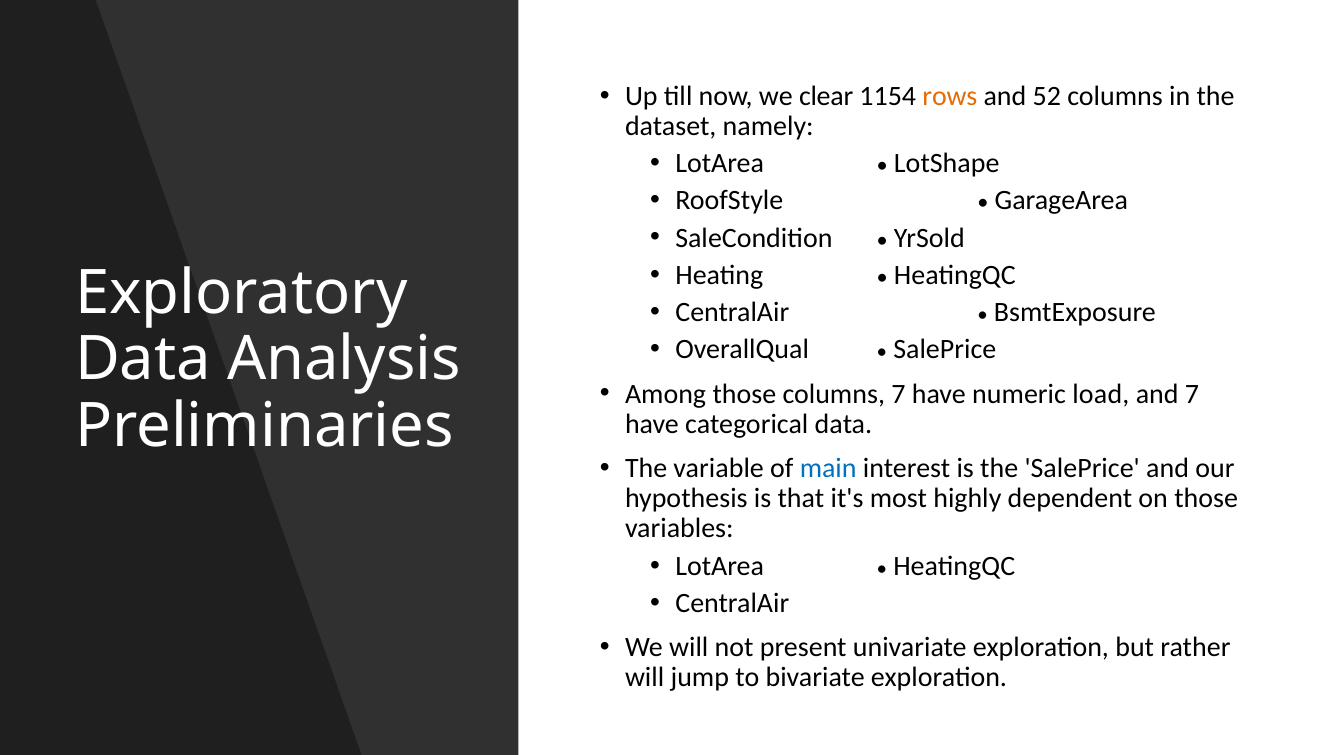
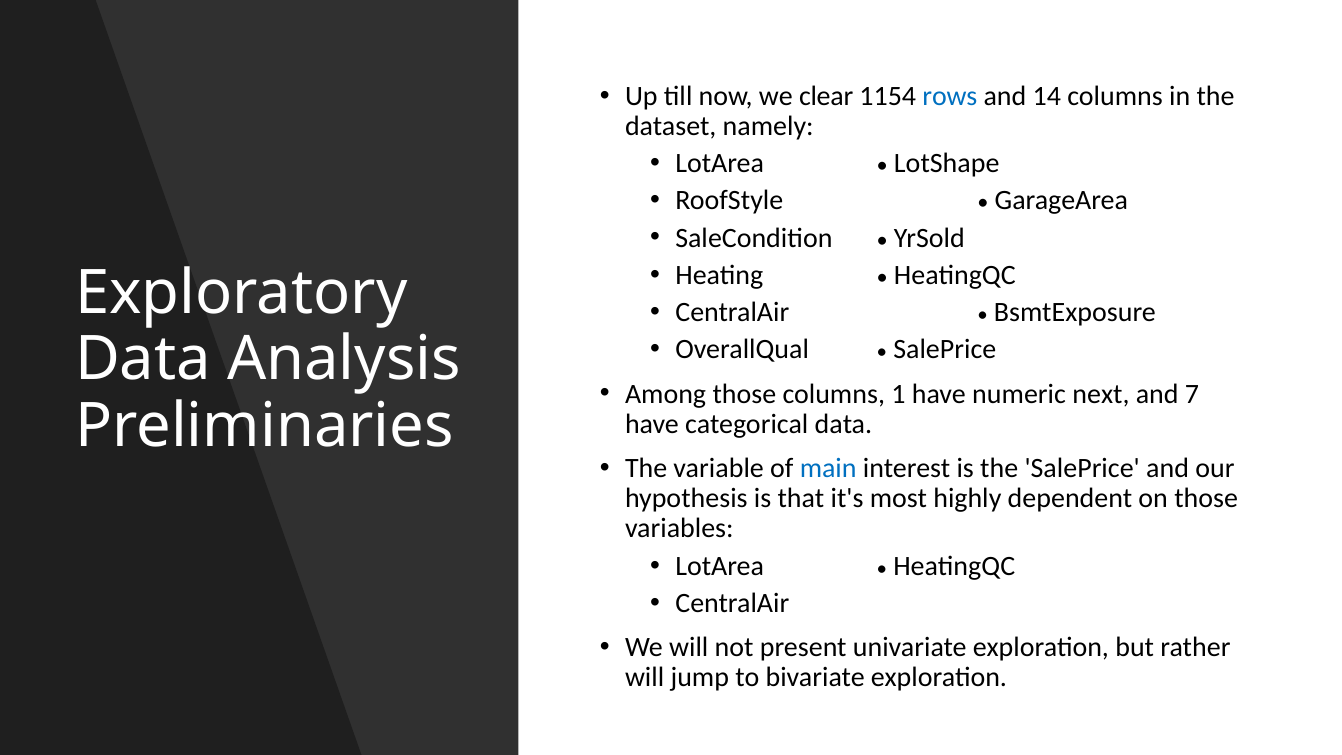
rows colour: orange -> blue
52: 52 -> 14
columns 7: 7 -> 1
load: load -> next
